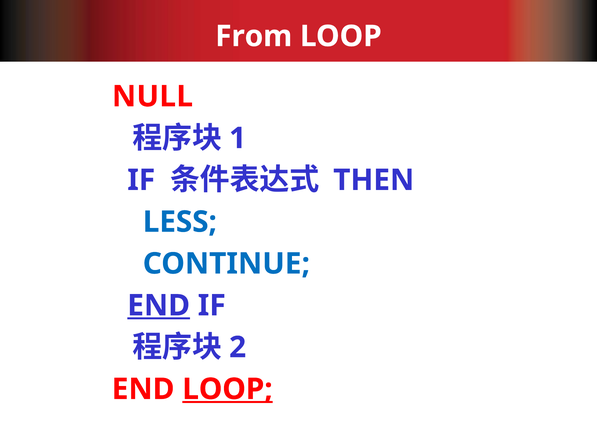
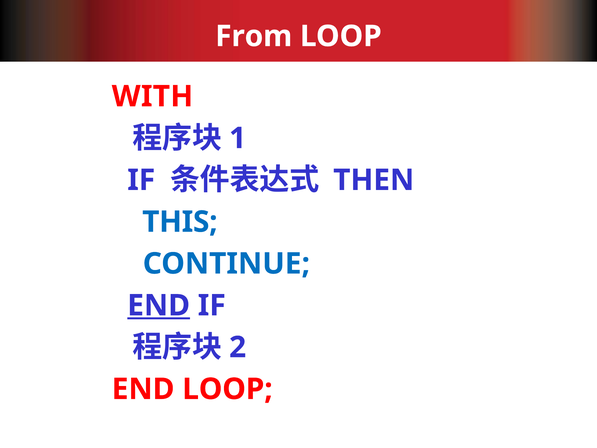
NULL: NULL -> WITH
LESS: LESS -> THIS
LOOP at (227, 389) underline: present -> none
